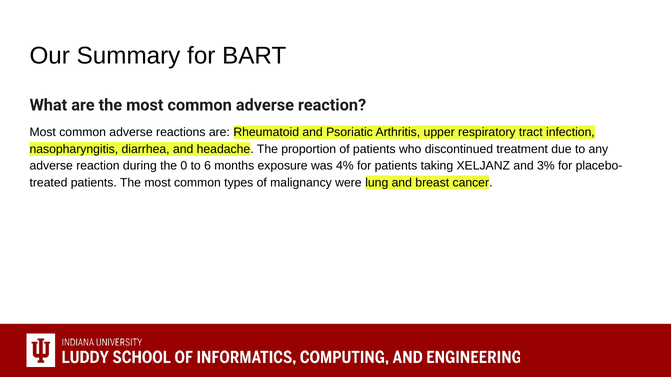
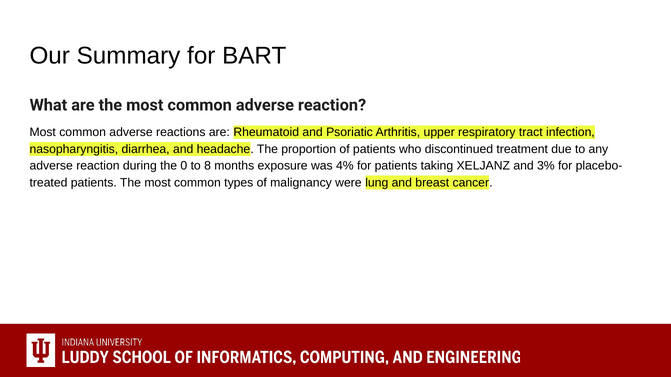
6: 6 -> 8
